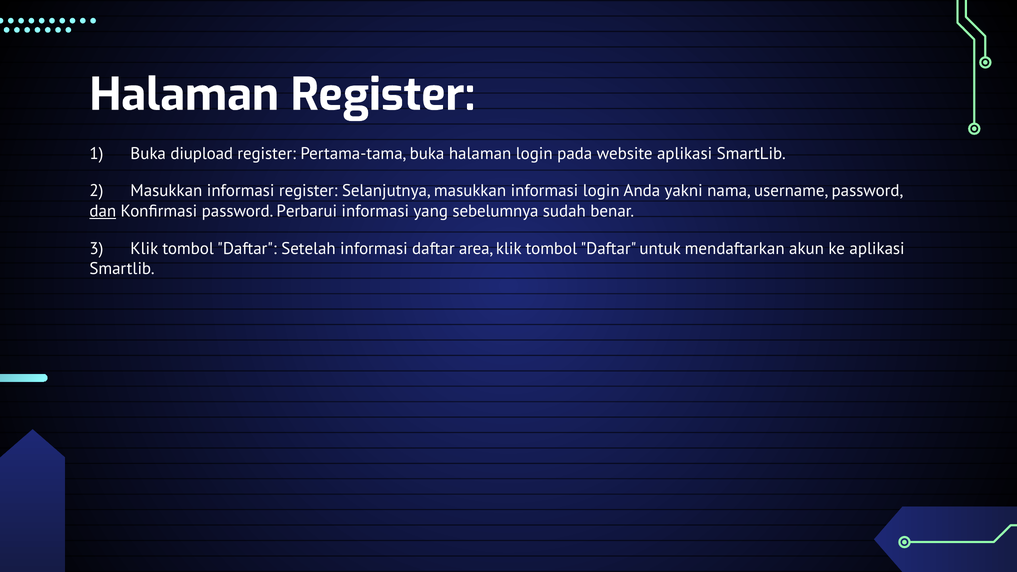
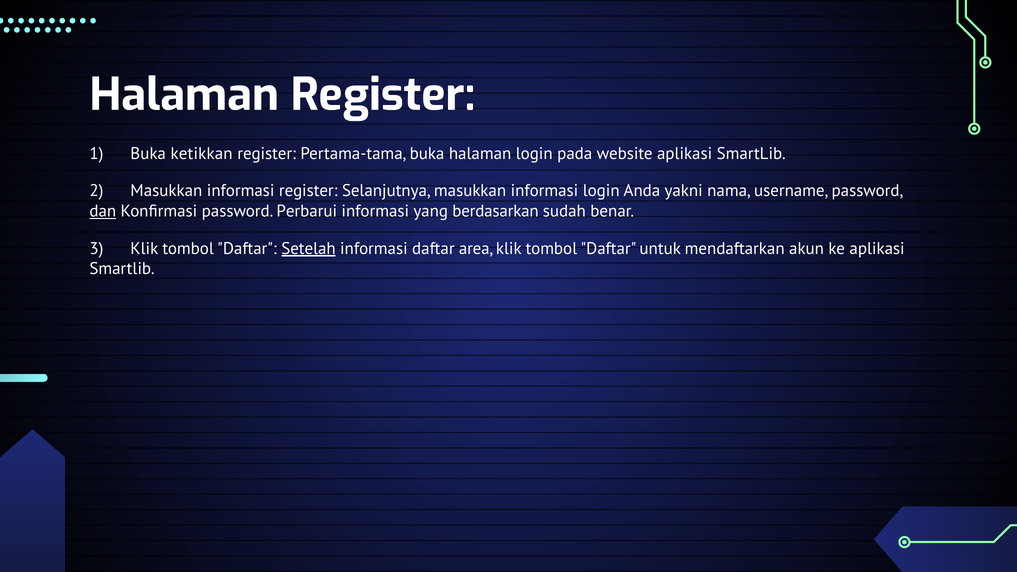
diupload: diupload -> ketikkan
sebelumnya: sebelumnya -> berdasarkan
Setelah underline: none -> present
